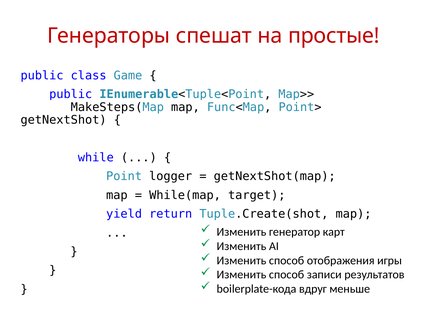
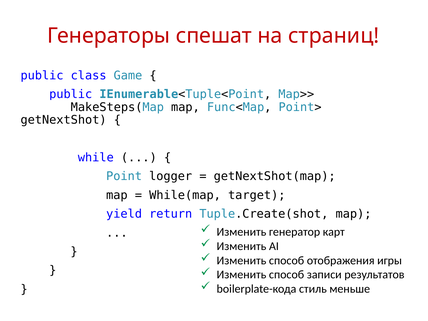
простые: простые -> страниц
вдруг: вдруг -> стиль
